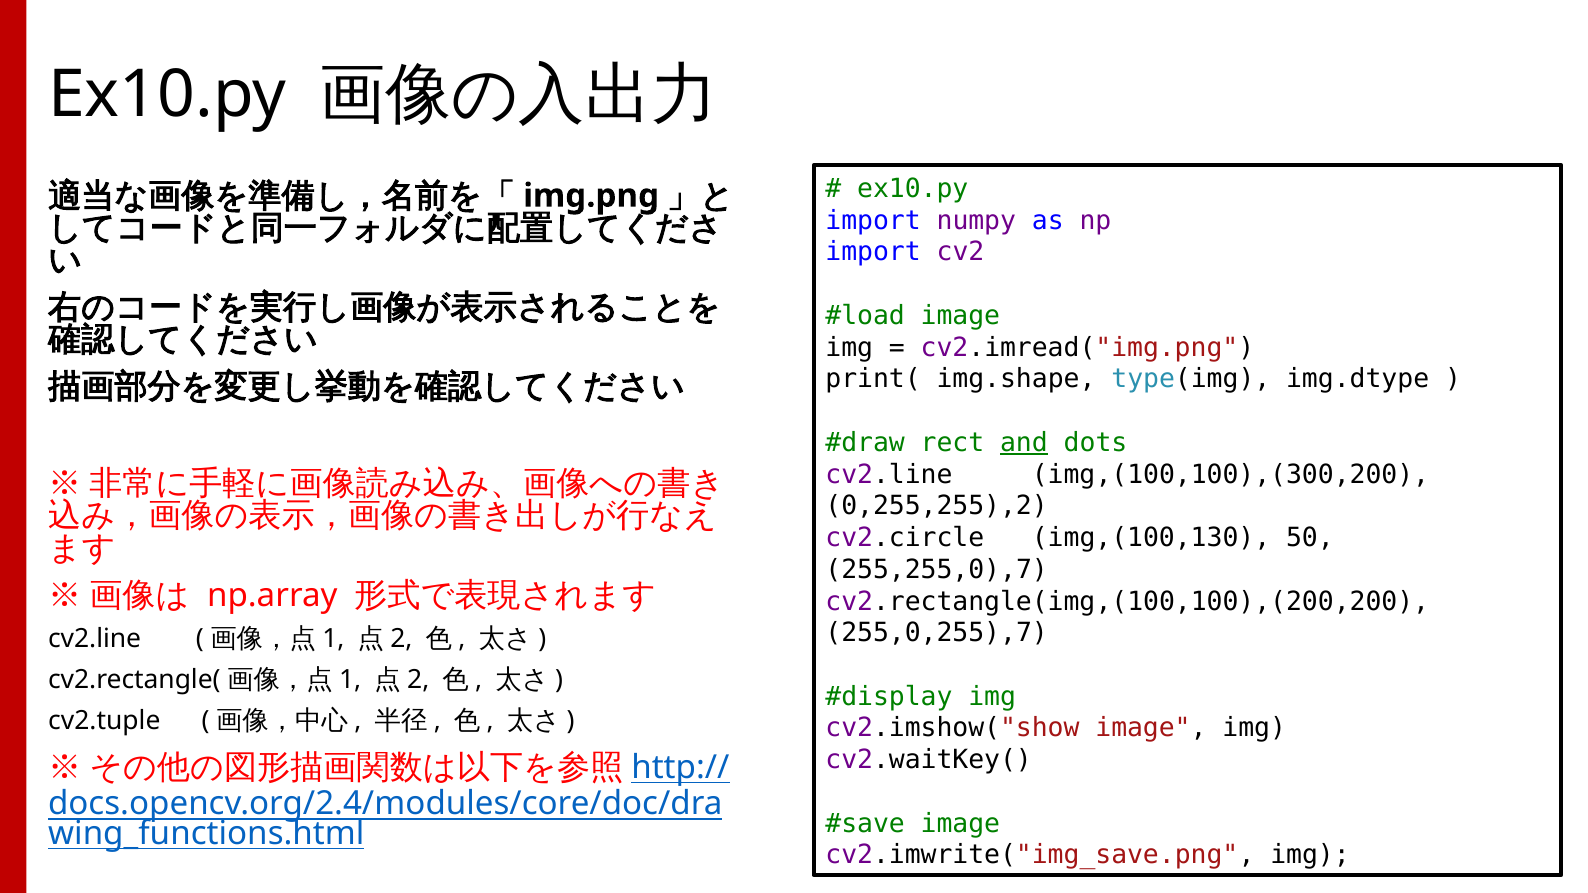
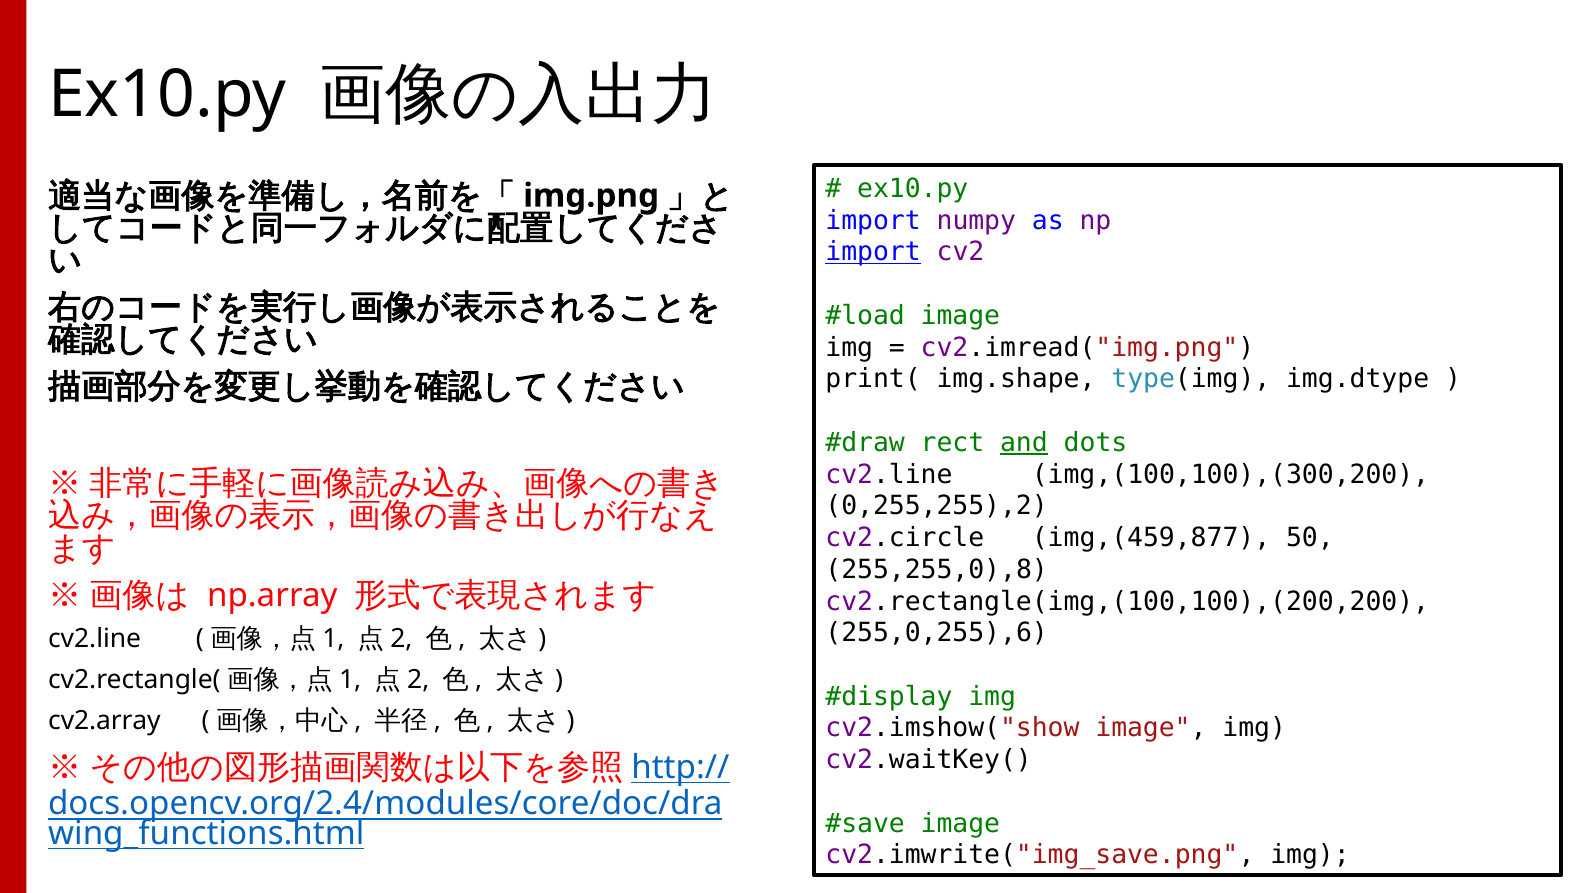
import at (873, 252) underline: none -> present
img,(100,130: img,(100,130 -> img,(459,877
255,255,0),7: 255,255,0),7 -> 255,255,0),8
255,0,255),7: 255,0,255),7 -> 255,0,255),6
cv2.tuple: cv2.tuple -> cv2.array
